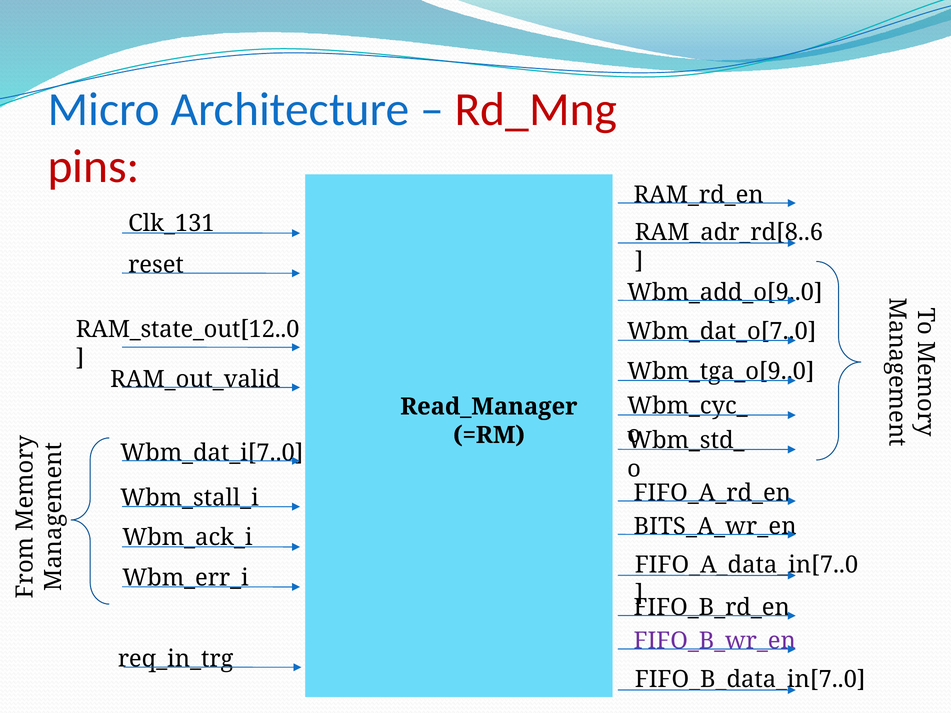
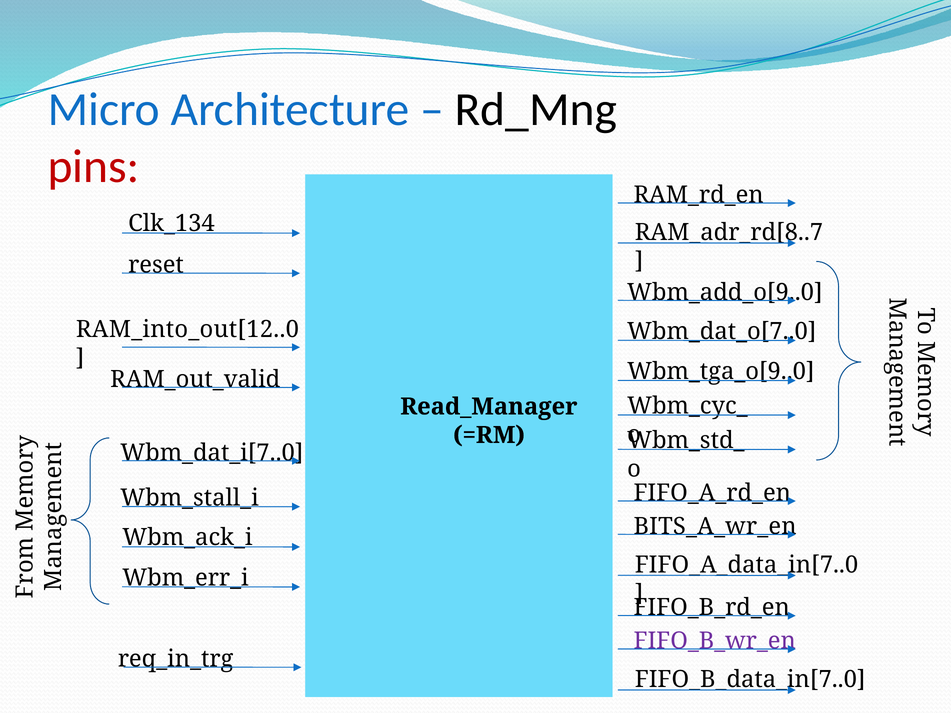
Rd_Mng colour: red -> black
Clk_131: Clk_131 -> Clk_134
RAM_adr_rd[8..6: RAM_adr_rd[8..6 -> RAM_adr_rd[8..7
RAM_state_out[12..0: RAM_state_out[12..0 -> RAM_into_out[12..0
